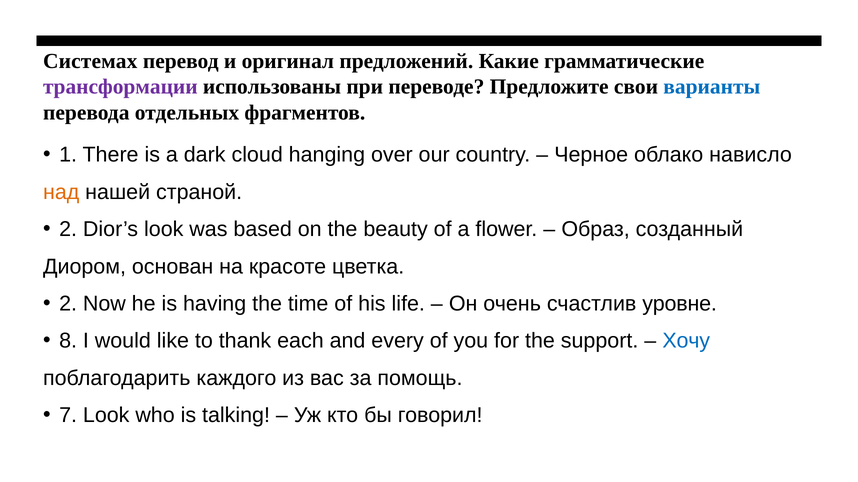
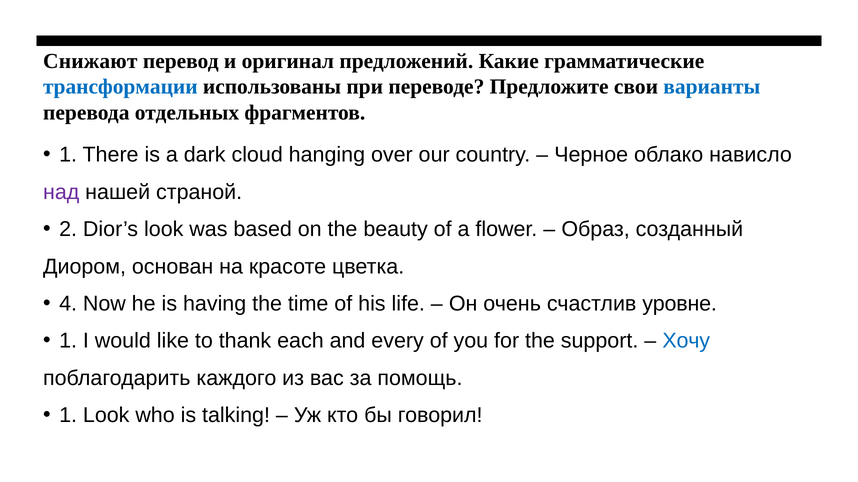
Системах: Системах -> Снижают
трансформации colour: purple -> blue
над colour: orange -> purple
2 at (68, 304): 2 -> 4
8 at (68, 341): 8 -> 1
7 at (68, 416): 7 -> 1
